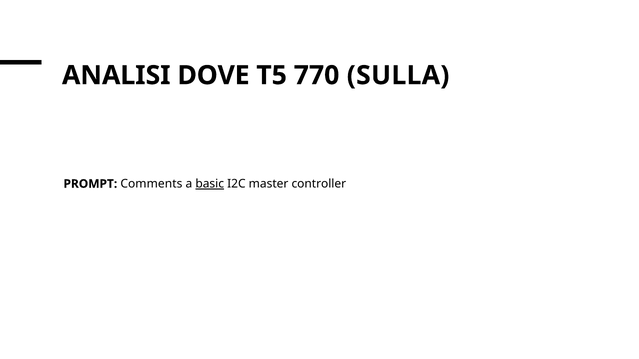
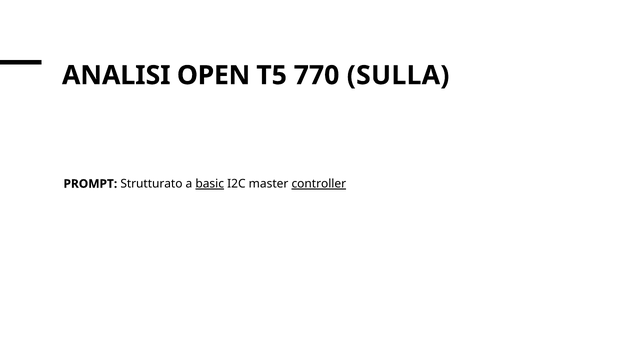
DOVE: DOVE -> OPEN
Comments: Comments -> Strutturato
controller underline: none -> present
